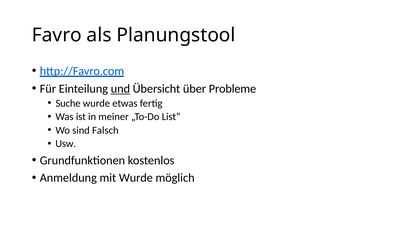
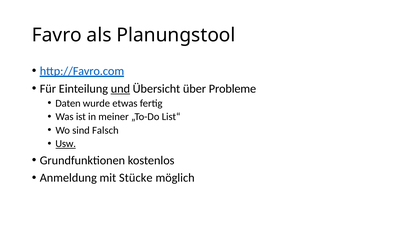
Suche: Suche -> Daten
Usw underline: none -> present
mit Wurde: Wurde -> Stücke
